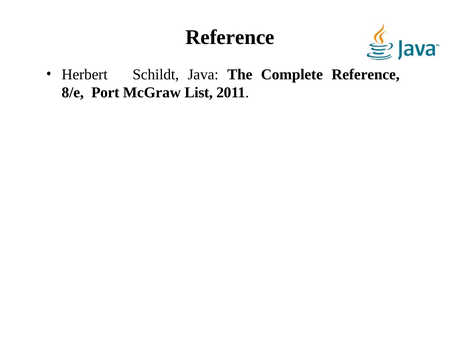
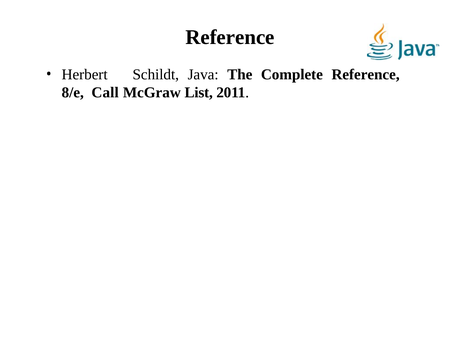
Port: Port -> Call
